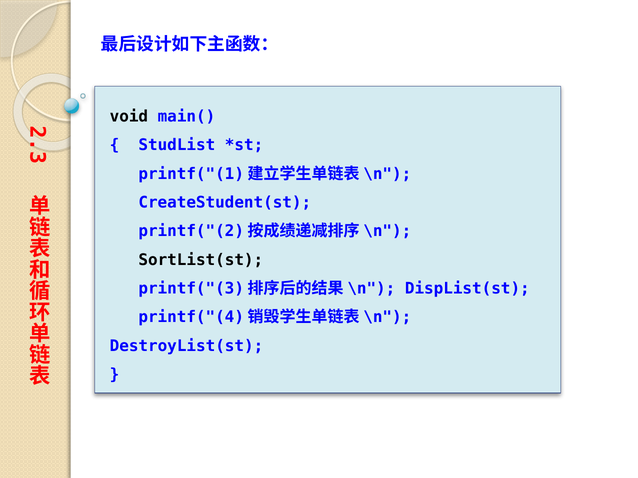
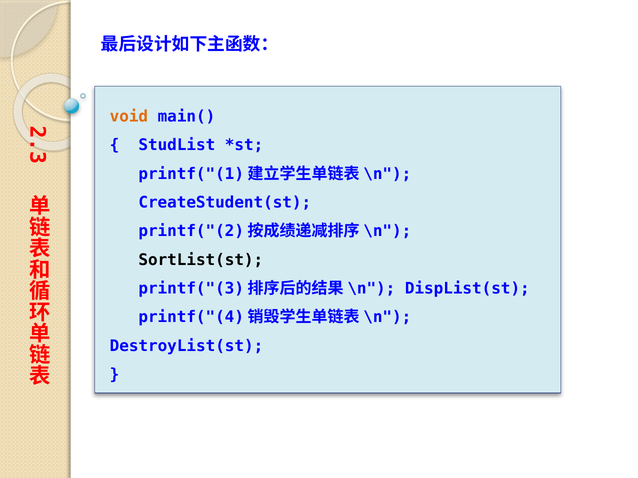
void colour: black -> orange
